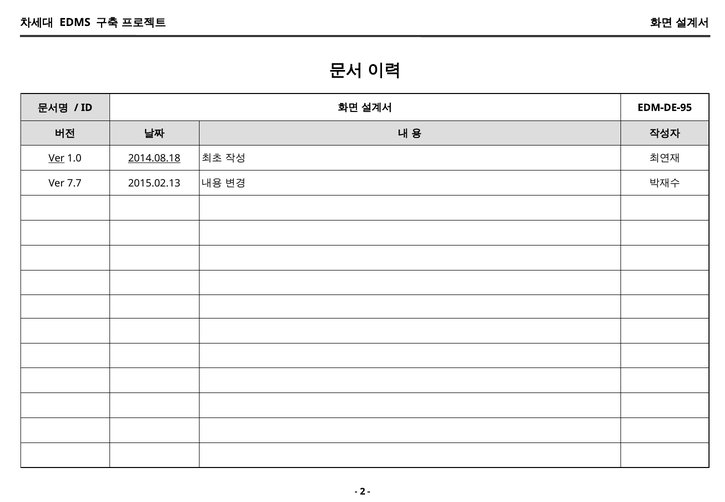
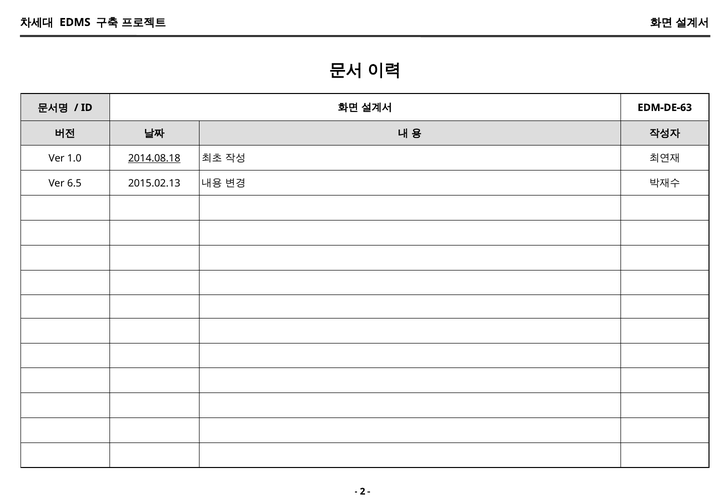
EDM-DE-95: EDM-DE-95 -> EDM-DE-63
Ver at (57, 158) underline: present -> none
7.7: 7.7 -> 6.5
